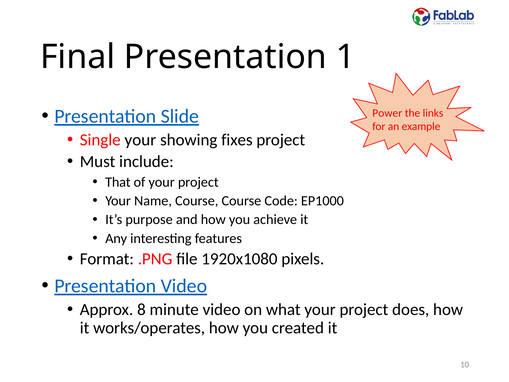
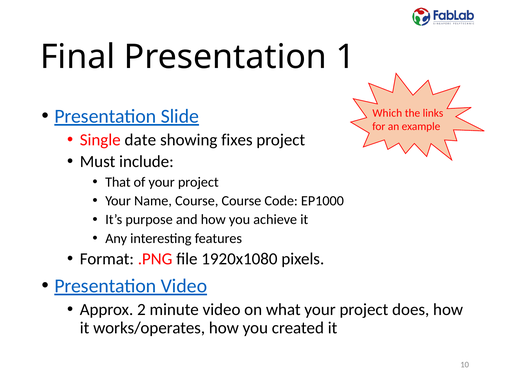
Power: Power -> Which
Single your: your -> date
8: 8 -> 2
